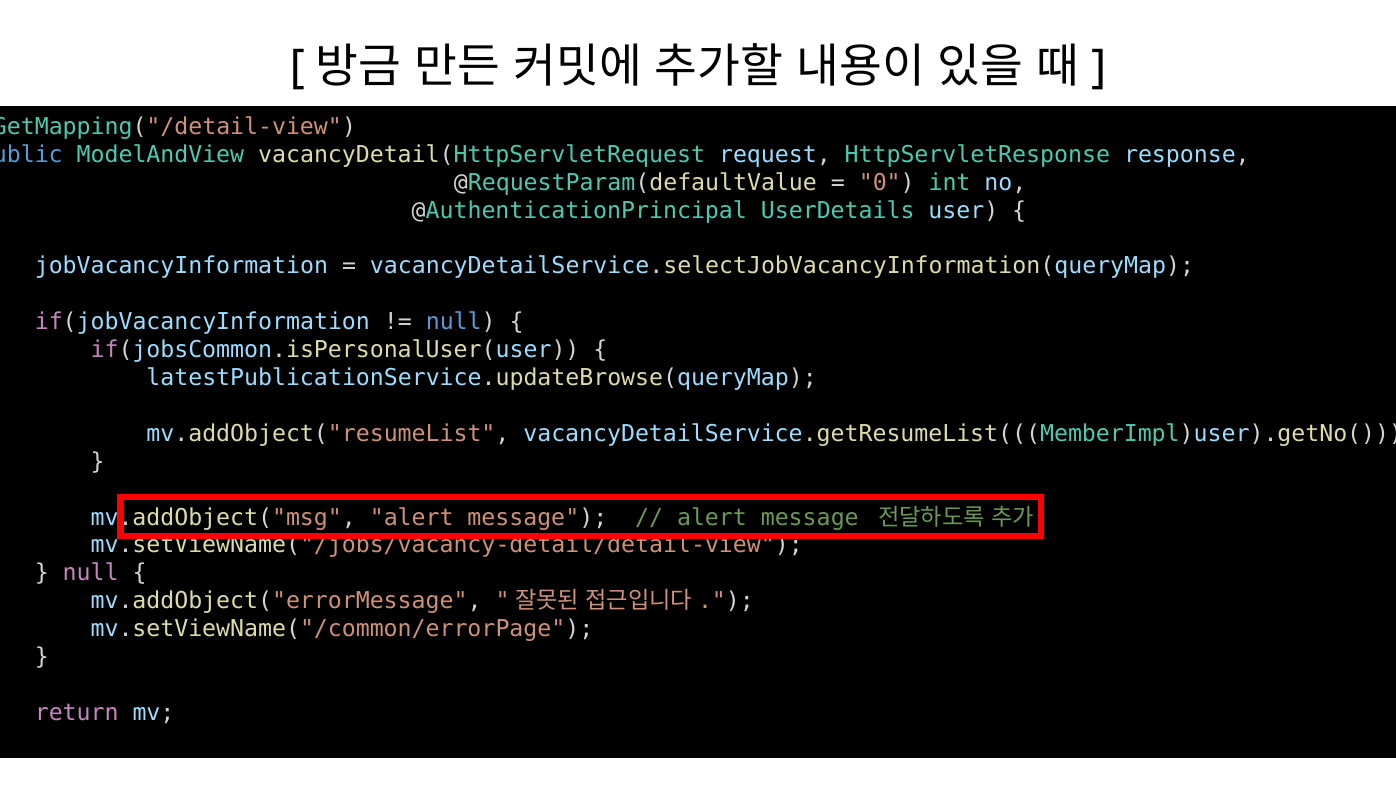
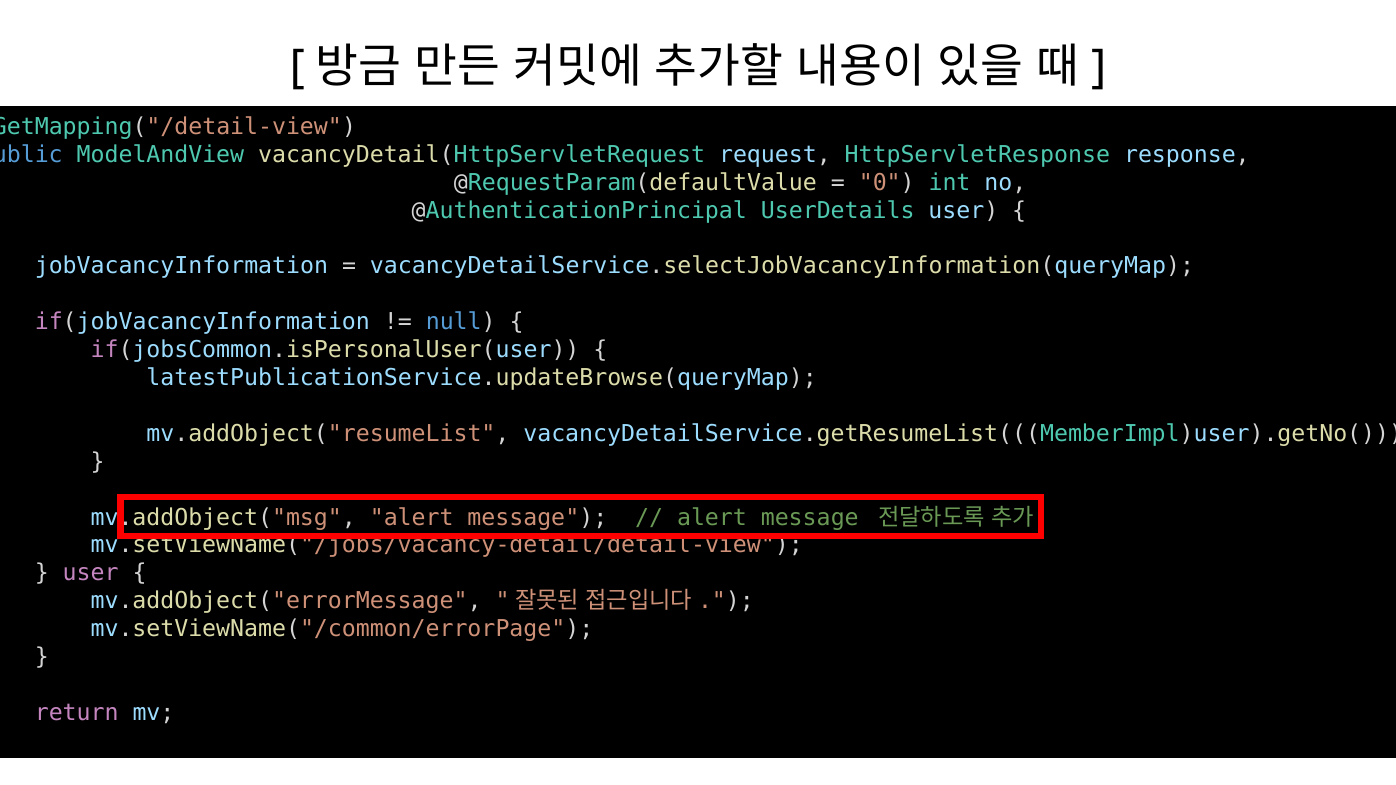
null at (91, 573): null -> user
